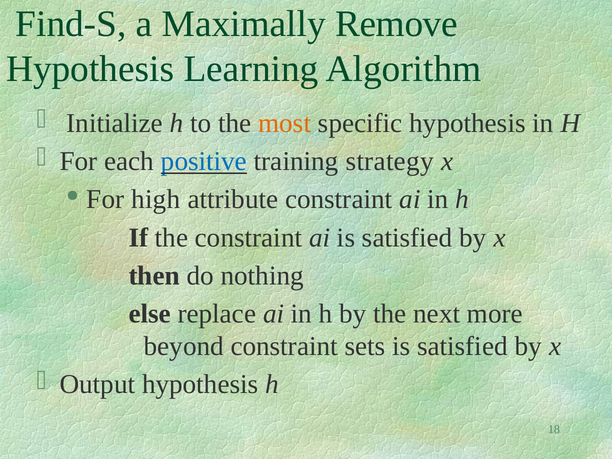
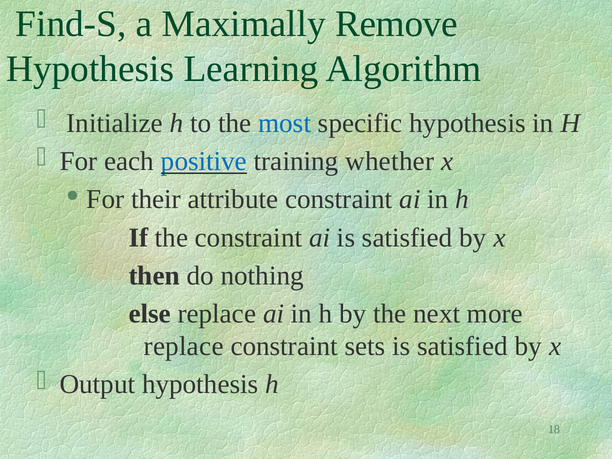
most colour: orange -> blue
strategy: strategy -> whether
high: high -> their
beyond at (184, 346): beyond -> replace
